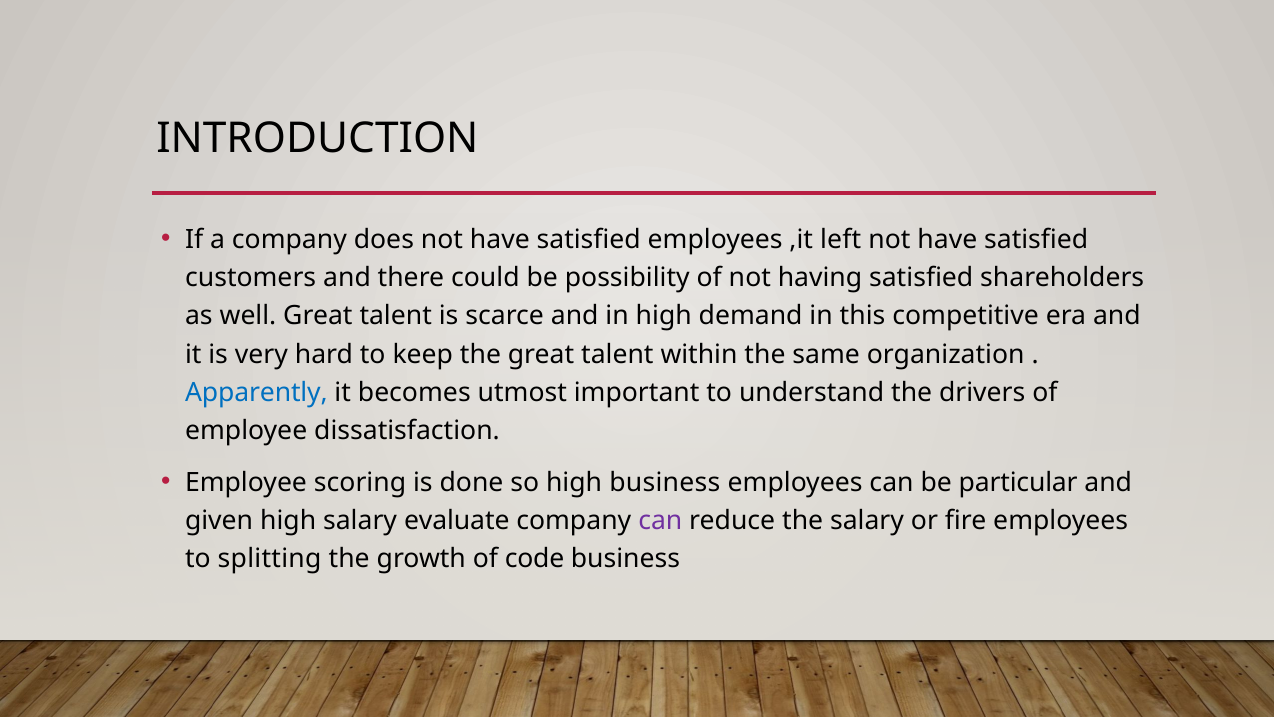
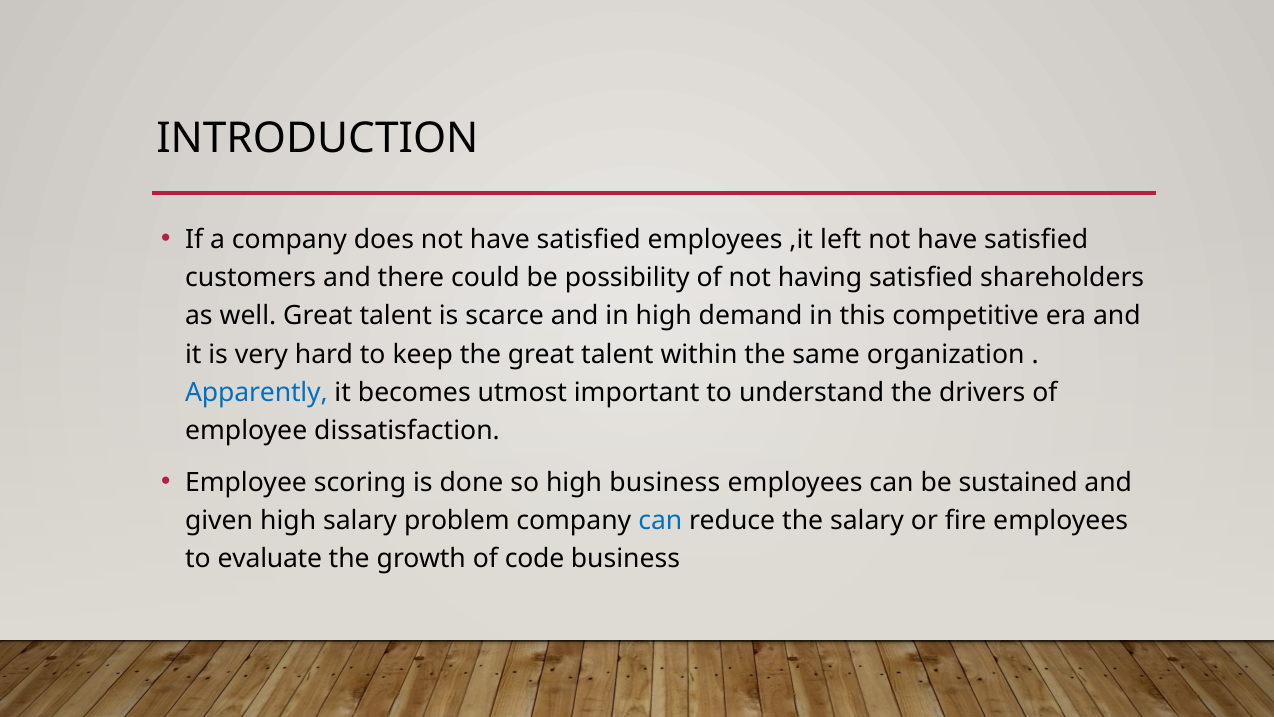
particular: particular -> sustained
evaluate: evaluate -> problem
can at (660, 520) colour: purple -> blue
splitting: splitting -> evaluate
